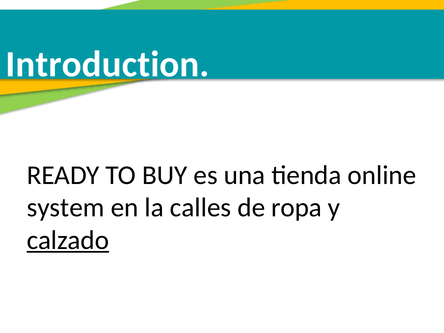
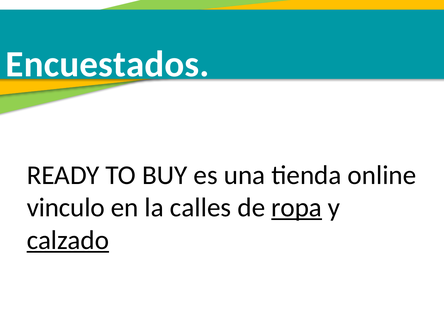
Introduction: Introduction -> Encuestados
system: system -> vinculo
ropa underline: none -> present
